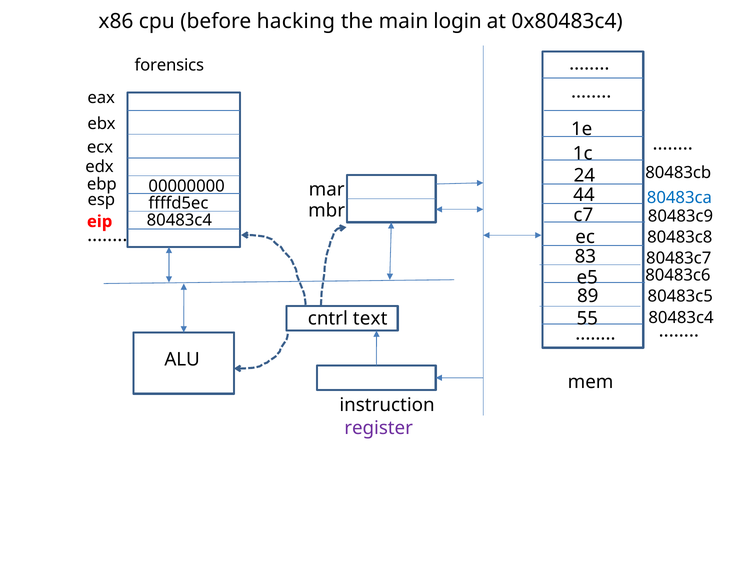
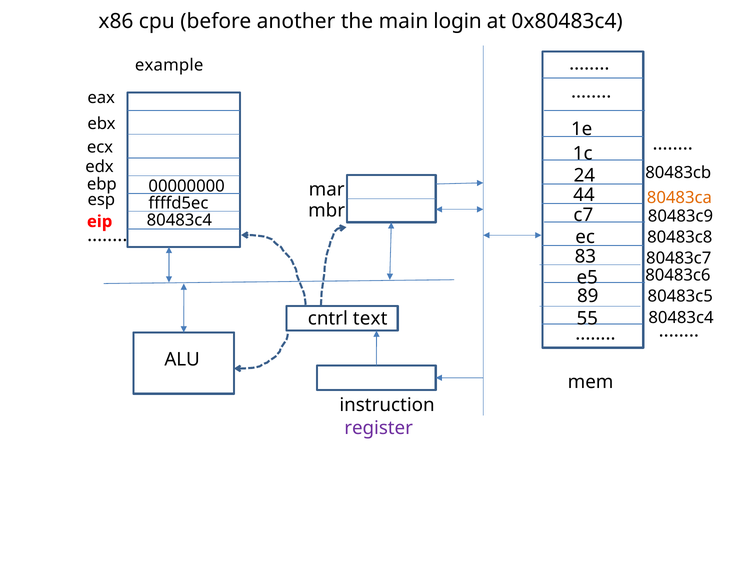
hacking: hacking -> another
forensics: forensics -> example
80483ca colour: blue -> orange
